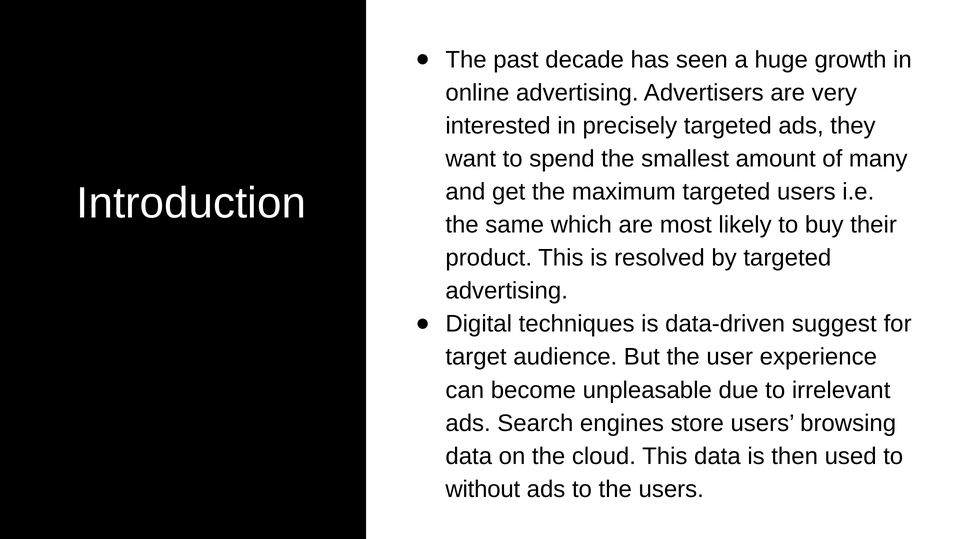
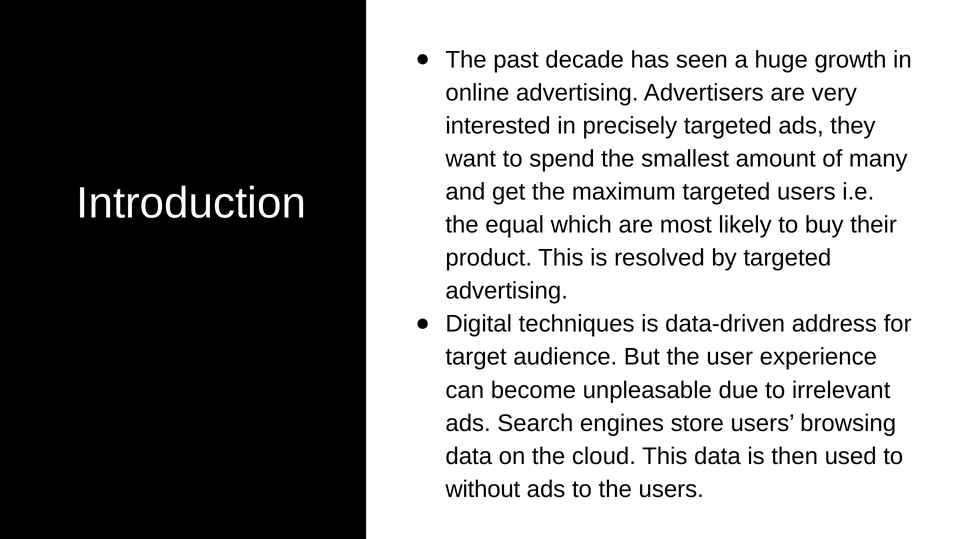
same: same -> equal
suggest: suggest -> address
